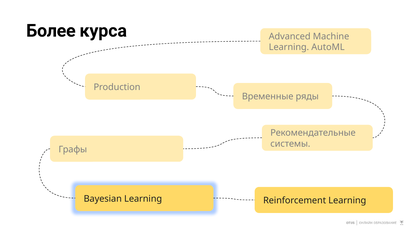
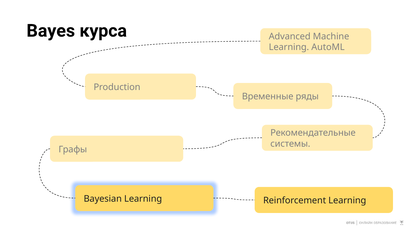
Более: Более -> Bayes
